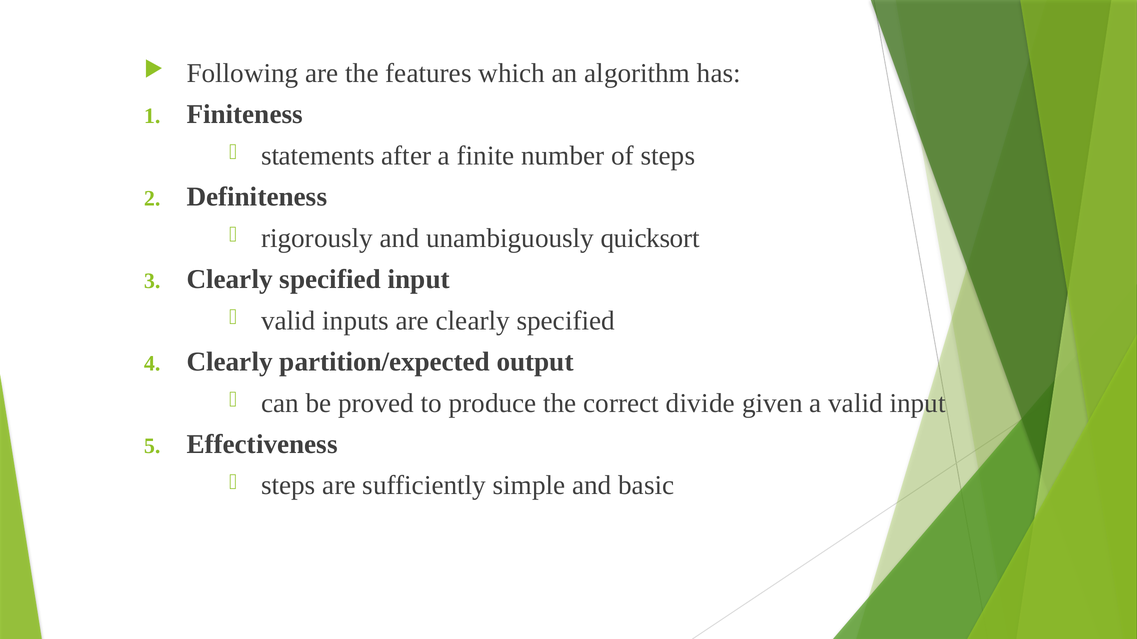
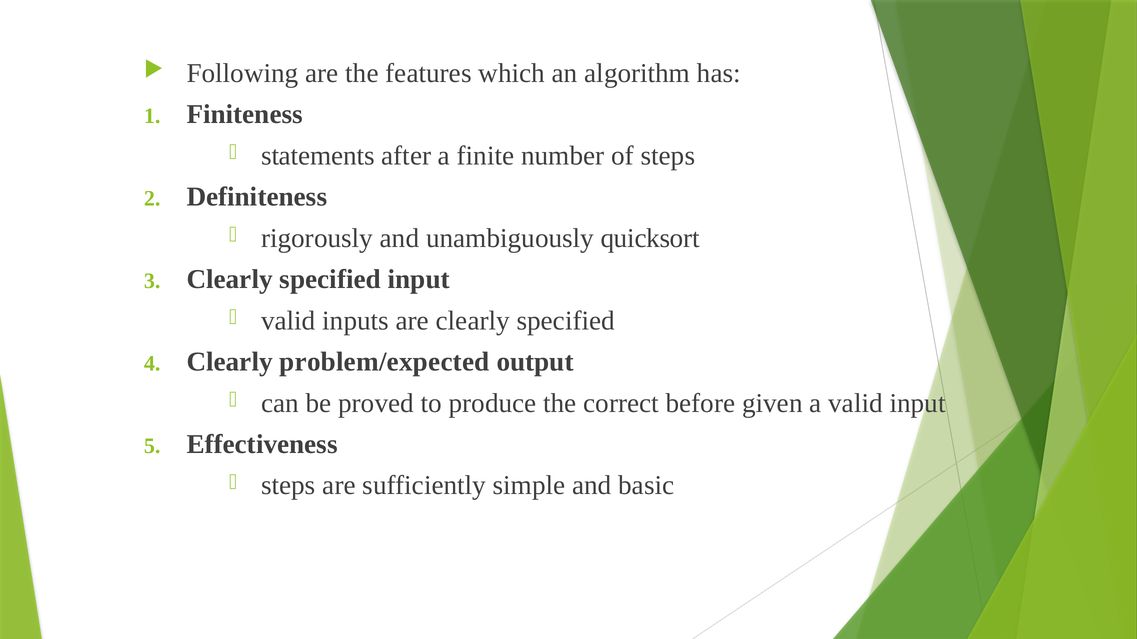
partition/expected: partition/expected -> problem/expected
divide: divide -> before
